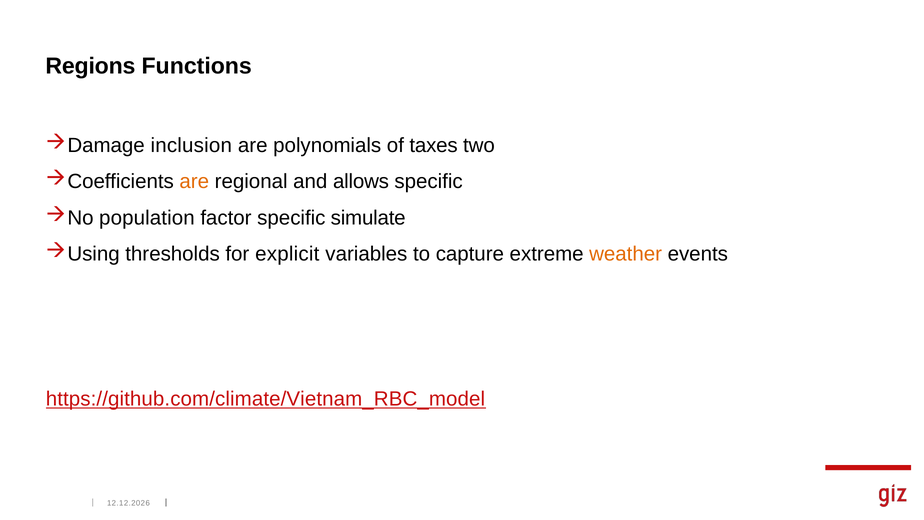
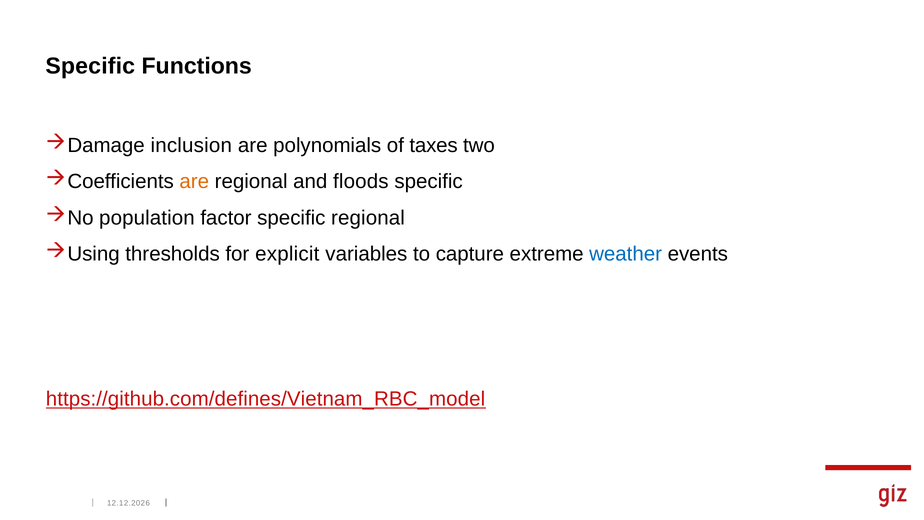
Regions at (90, 66): Regions -> Specific
allows: allows -> floods
specific simulate: simulate -> regional
weather colour: orange -> blue
https://github.com/climate/Vietnam_RBC_model: https://github.com/climate/Vietnam_RBC_model -> https://github.com/defines/Vietnam_RBC_model
